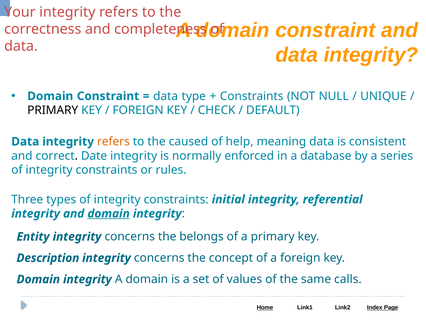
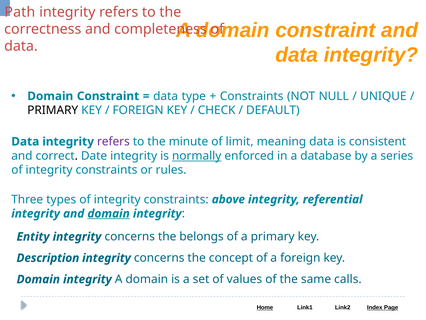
Your: Your -> Path
refers at (113, 141) colour: orange -> purple
caused: caused -> minute
help: help -> limit
normally underline: none -> present
initial: initial -> above
